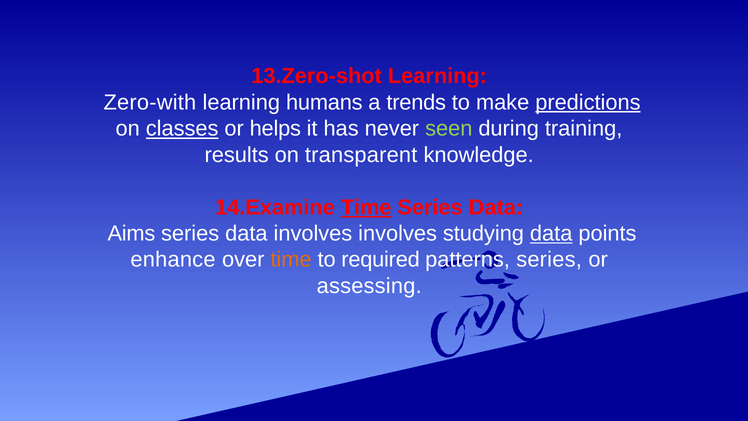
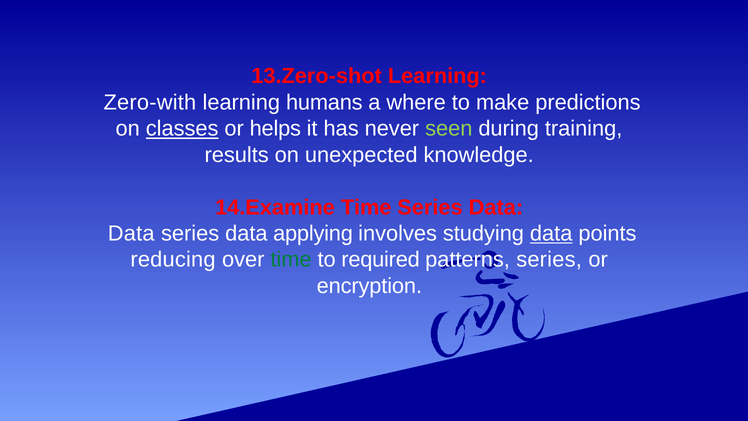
trends: trends -> where
predictions underline: present -> none
transparent: transparent -> unexpected
Time at (366, 207) underline: present -> none
Aims at (131, 233): Aims -> Data
data involves: involves -> applying
enhance: enhance -> reducing
time at (291, 260) colour: orange -> green
assessing: assessing -> encryption
